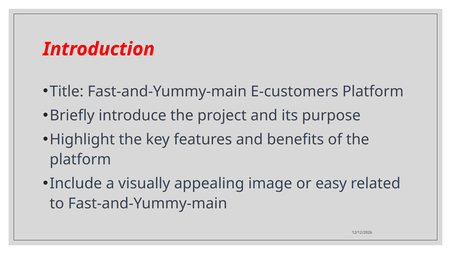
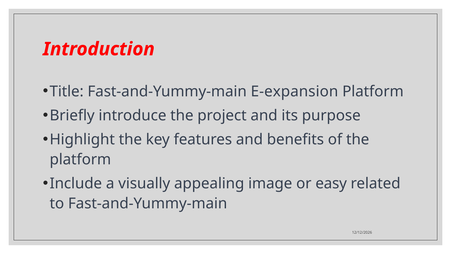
E-customers: E-customers -> E-expansion
